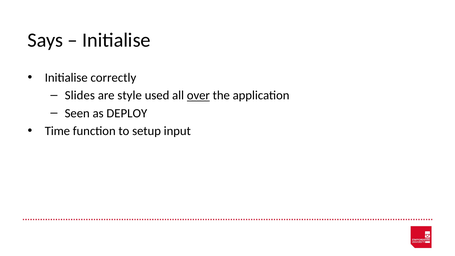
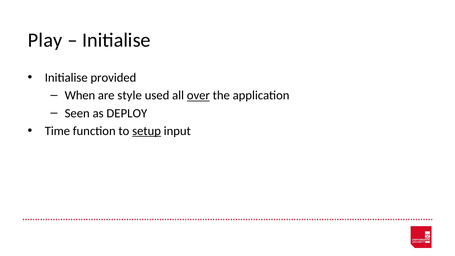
Says: Says -> Play
correctly: correctly -> provided
Slides: Slides -> When
setup underline: none -> present
